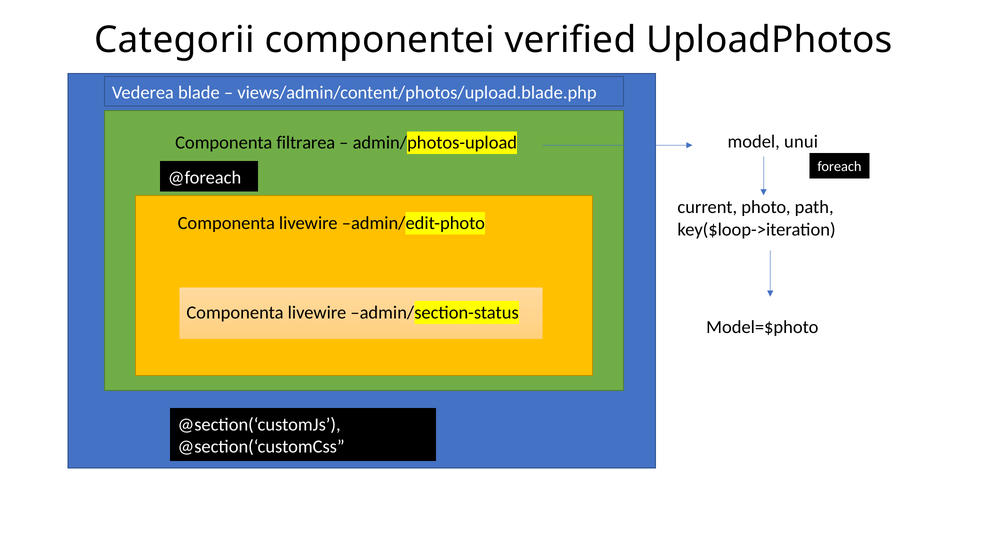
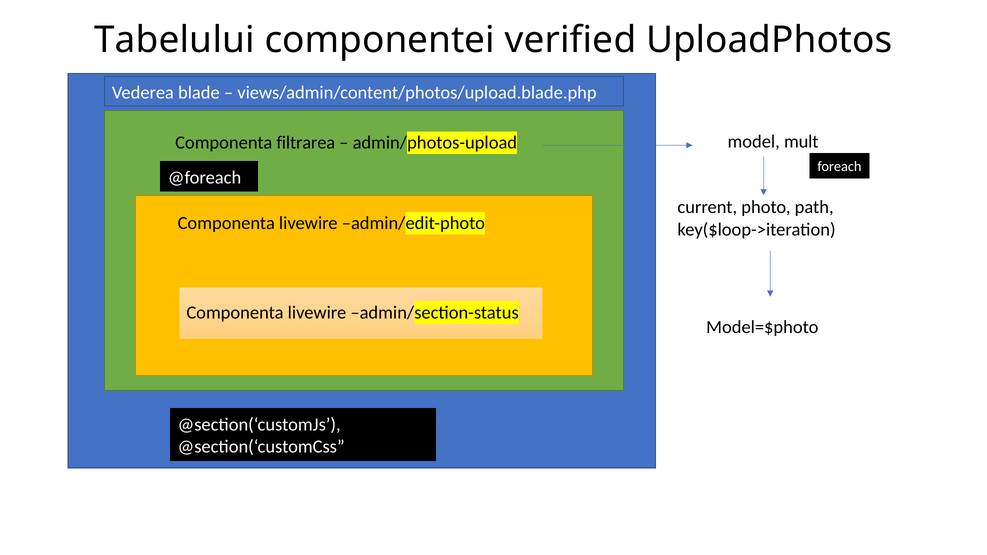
Categorii: Categorii -> Tabelului
unui: unui -> mult
